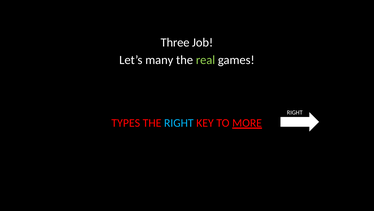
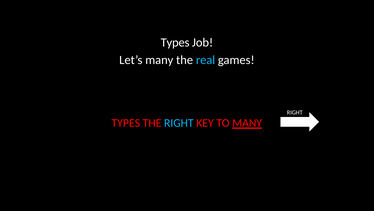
Three at (175, 42): Three -> Types
real colour: light green -> light blue
TO MORE: MORE -> MANY
